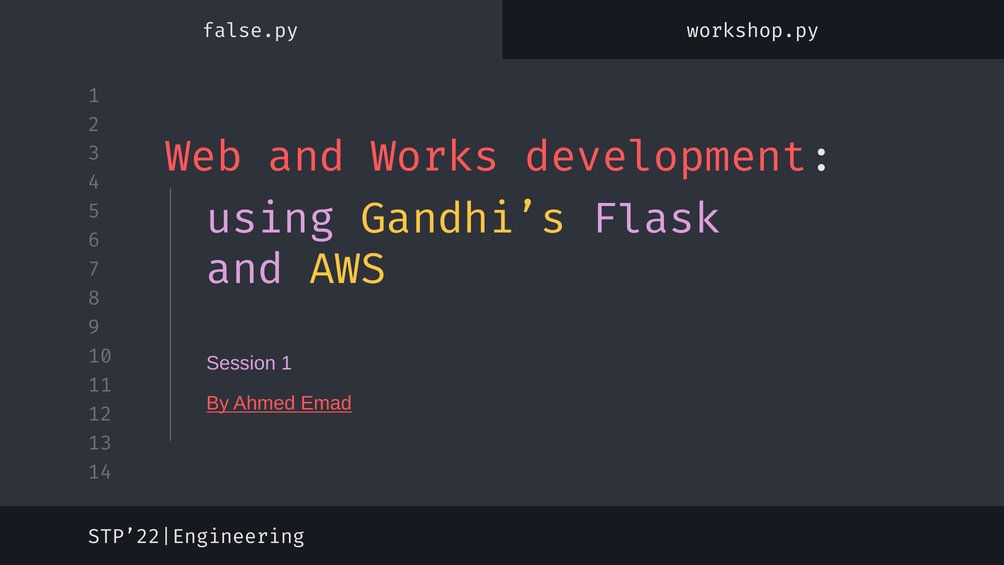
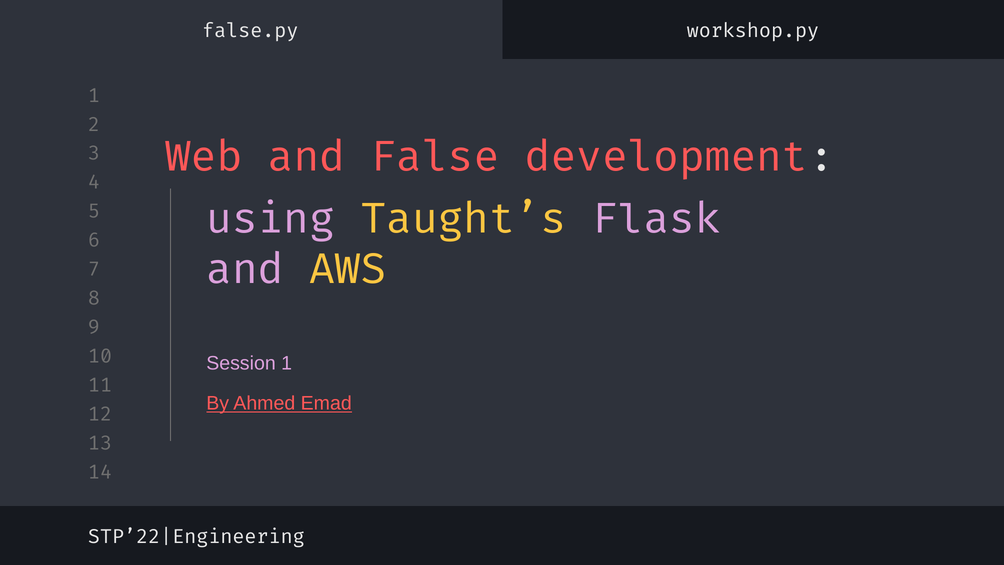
Works: Works -> False
Gandhi’s: Gandhi’s -> Taught’s
